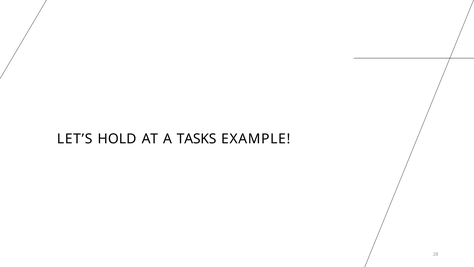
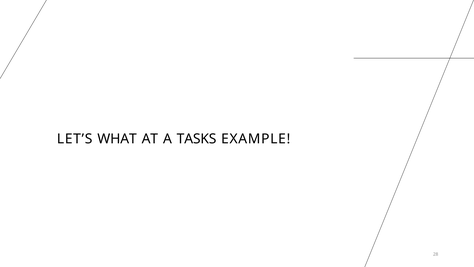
HOLD: HOLD -> WHAT
